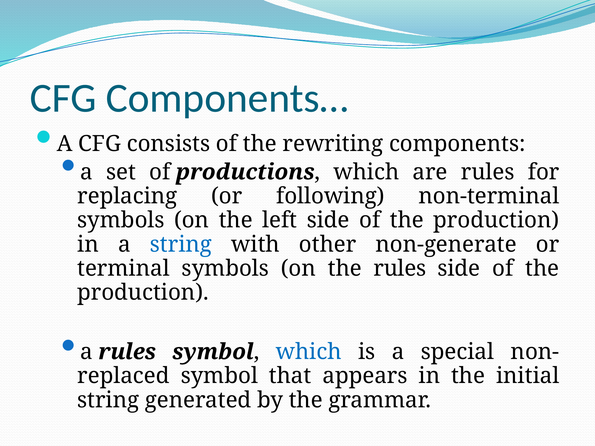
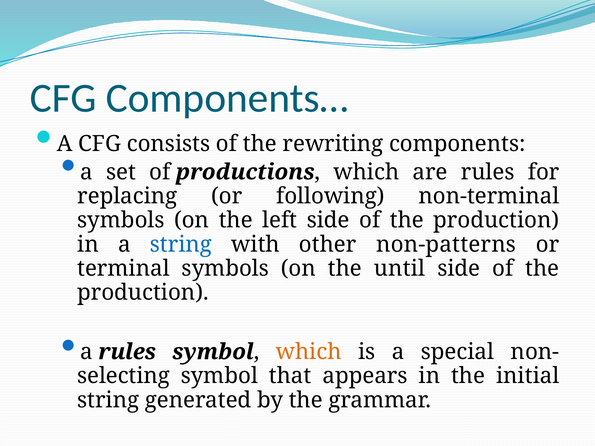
non-generate: non-generate -> non-patterns
the rules: rules -> until
which at (309, 352) colour: blue -> orange
replaced: replaced -> selecting
